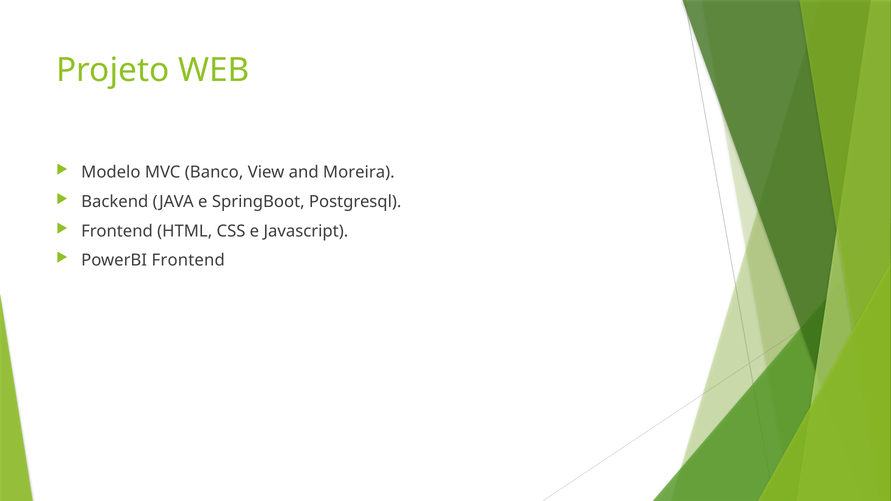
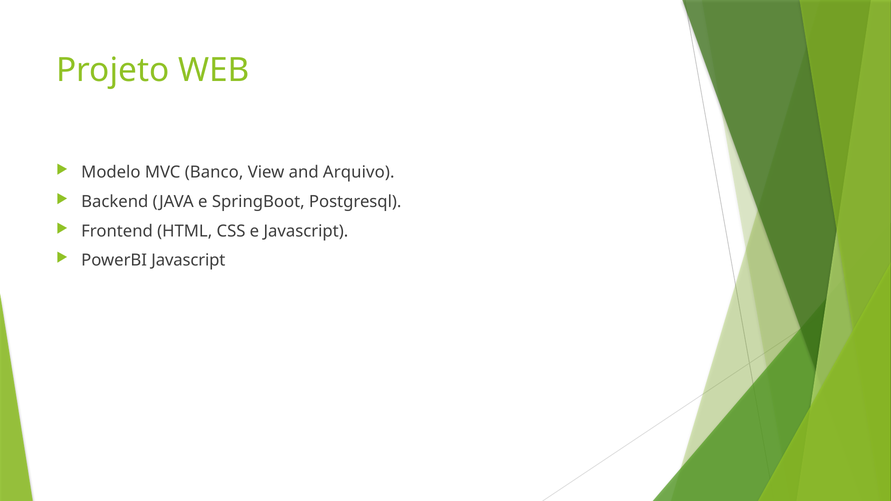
Moreira: Moreira -> Arquivo
PowerBI Frontend: Frontend -> Javascript
